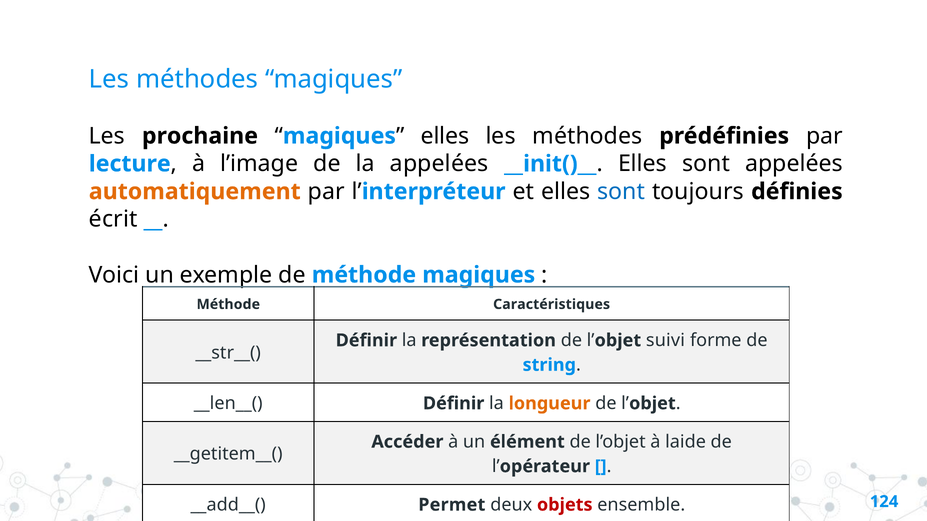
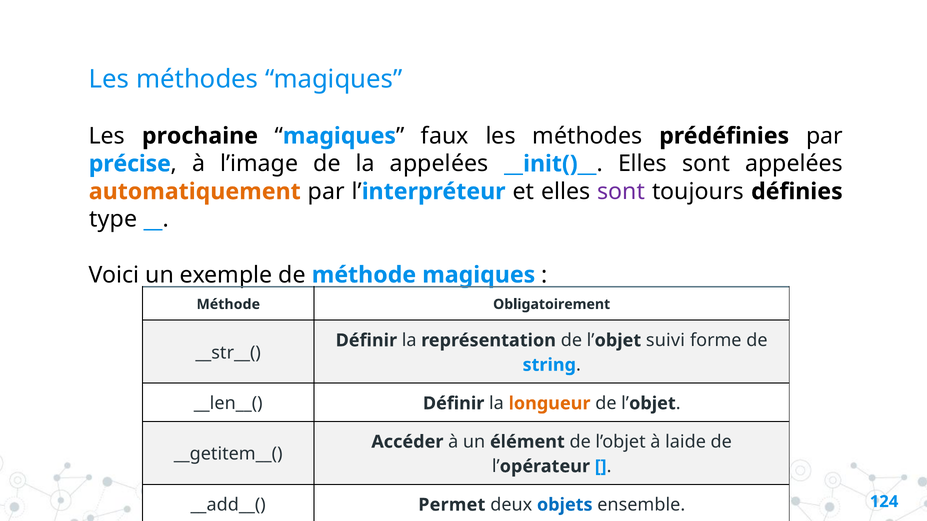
elles at (445, 136): elles -> faux
lecture: lecture -> précise
sont at (621, 192) colour: blue -> purple
écrit: écrit -> type
Caractéristiques: Caractéristiques -> Obligatoirement
objets colour: red -> blue
